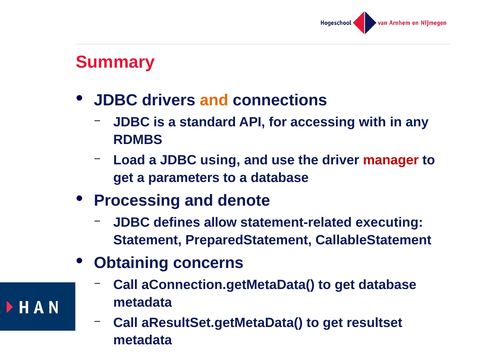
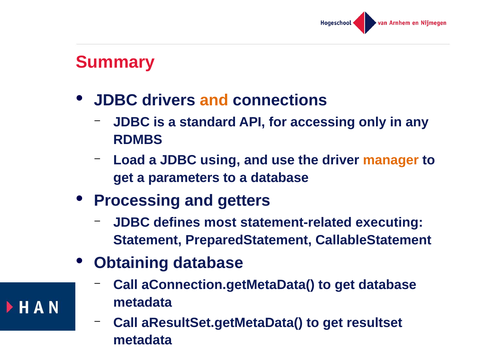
with: with -> only
manager colour: red -> orange
denote: denote -> getters
allow: allow -> most
Obtaining concerns: concerns -> database
